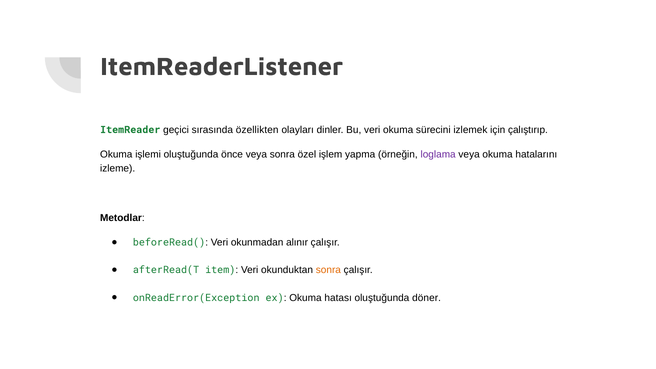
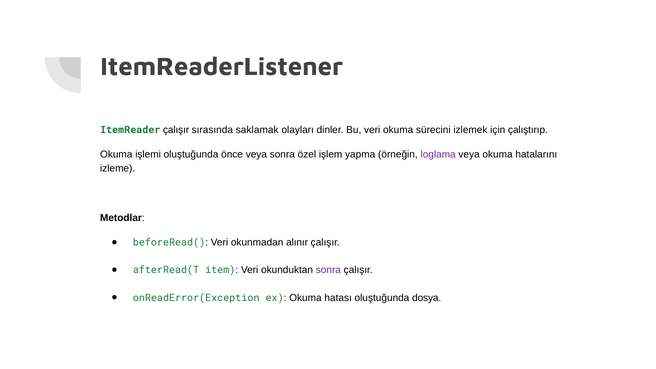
ItemReader geçici: geçici -> çalışır
özellikten: özellikten -> saklamak
sonra at (328, 270) colour: orange -> purple
döner: döner -> dosya
